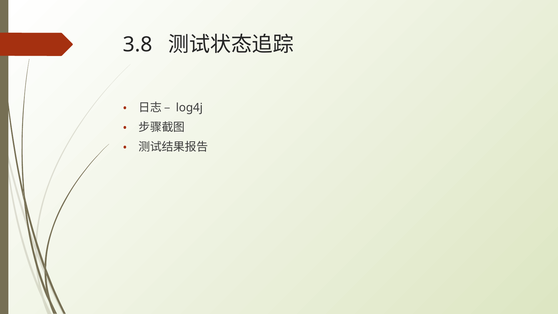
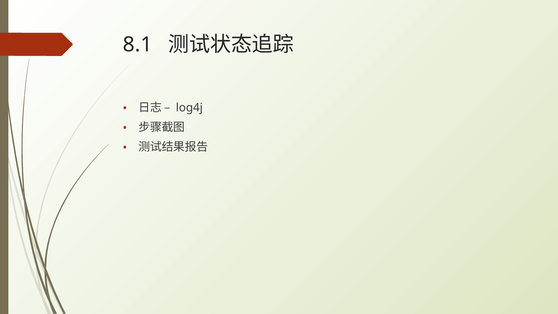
3.8: 3.8 -> 8.1
